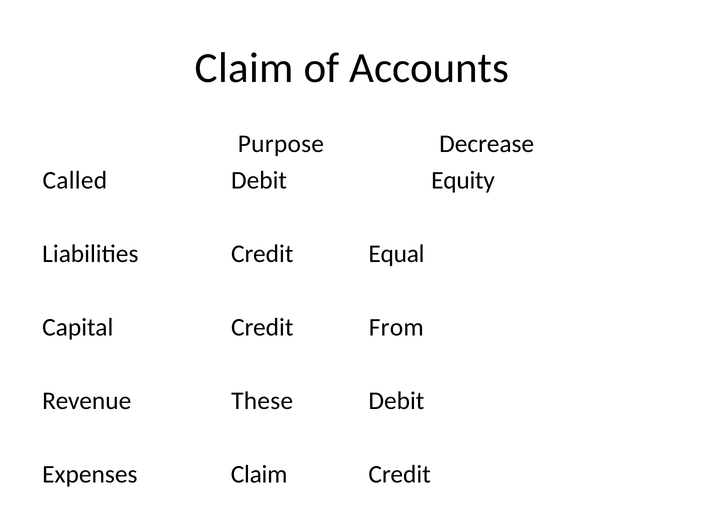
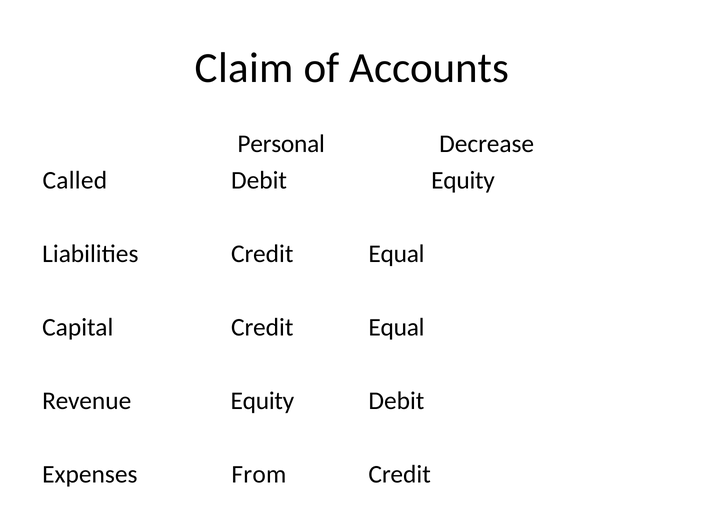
Purpose: Purpose -> Personal
Capital Credit From: From -> Equal
Revenue These: These -> Equity
Expenses Claim: Claim -> From
